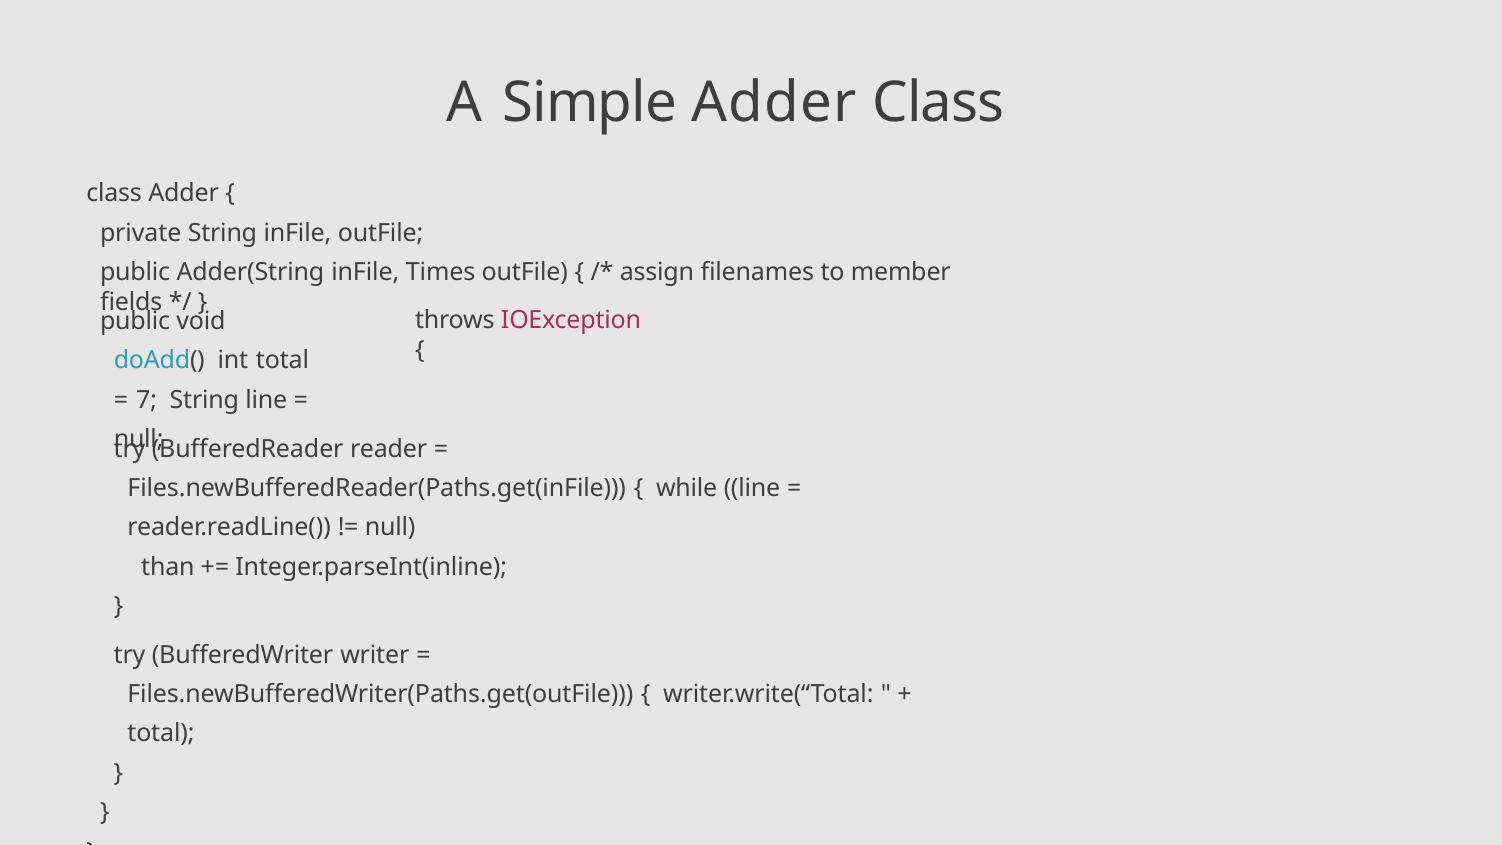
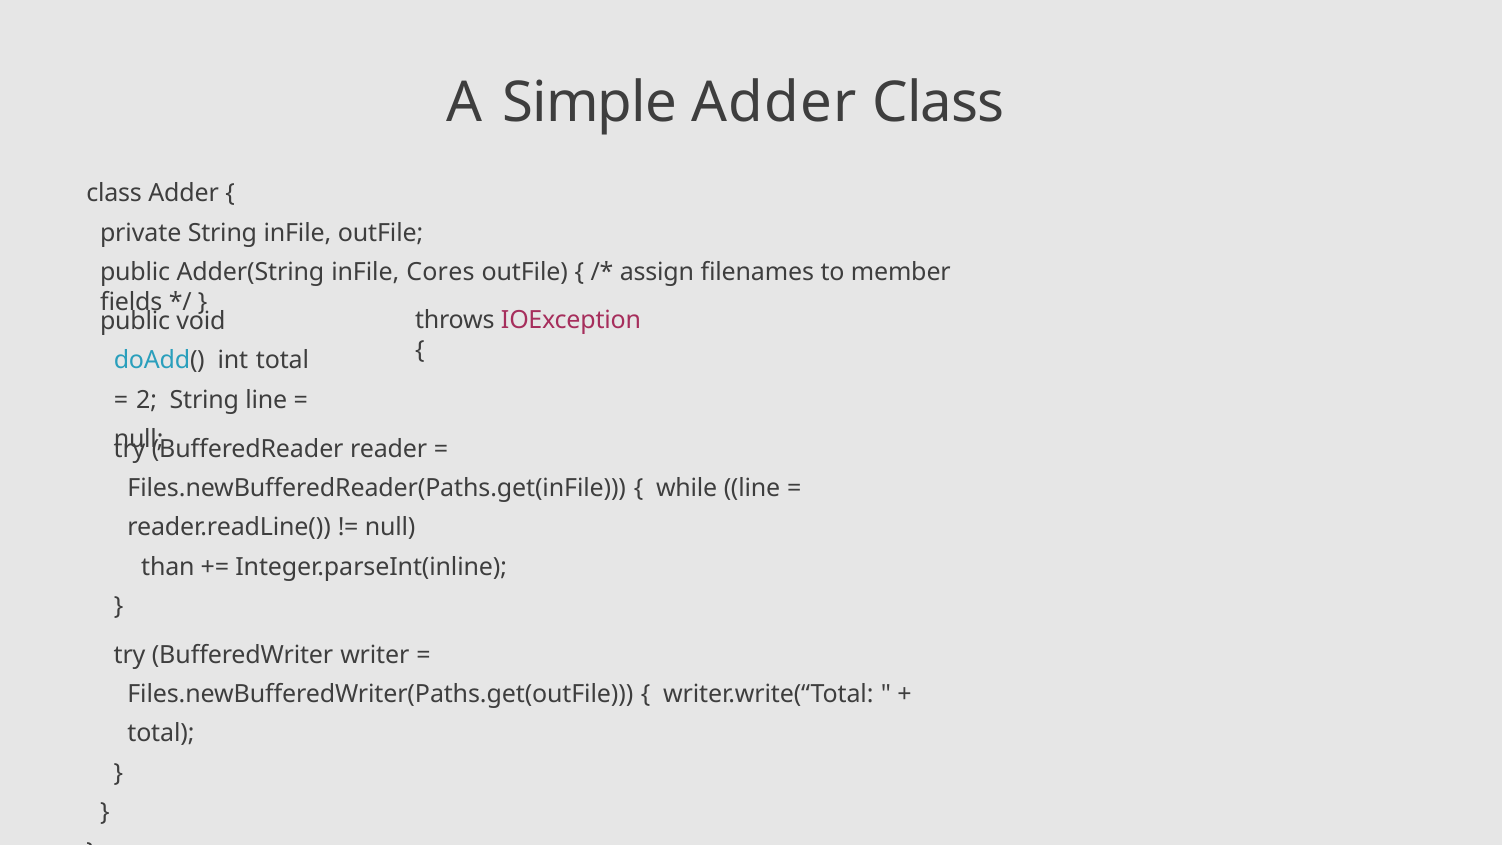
Times: Times -> Cores
7: 7 -> 2
